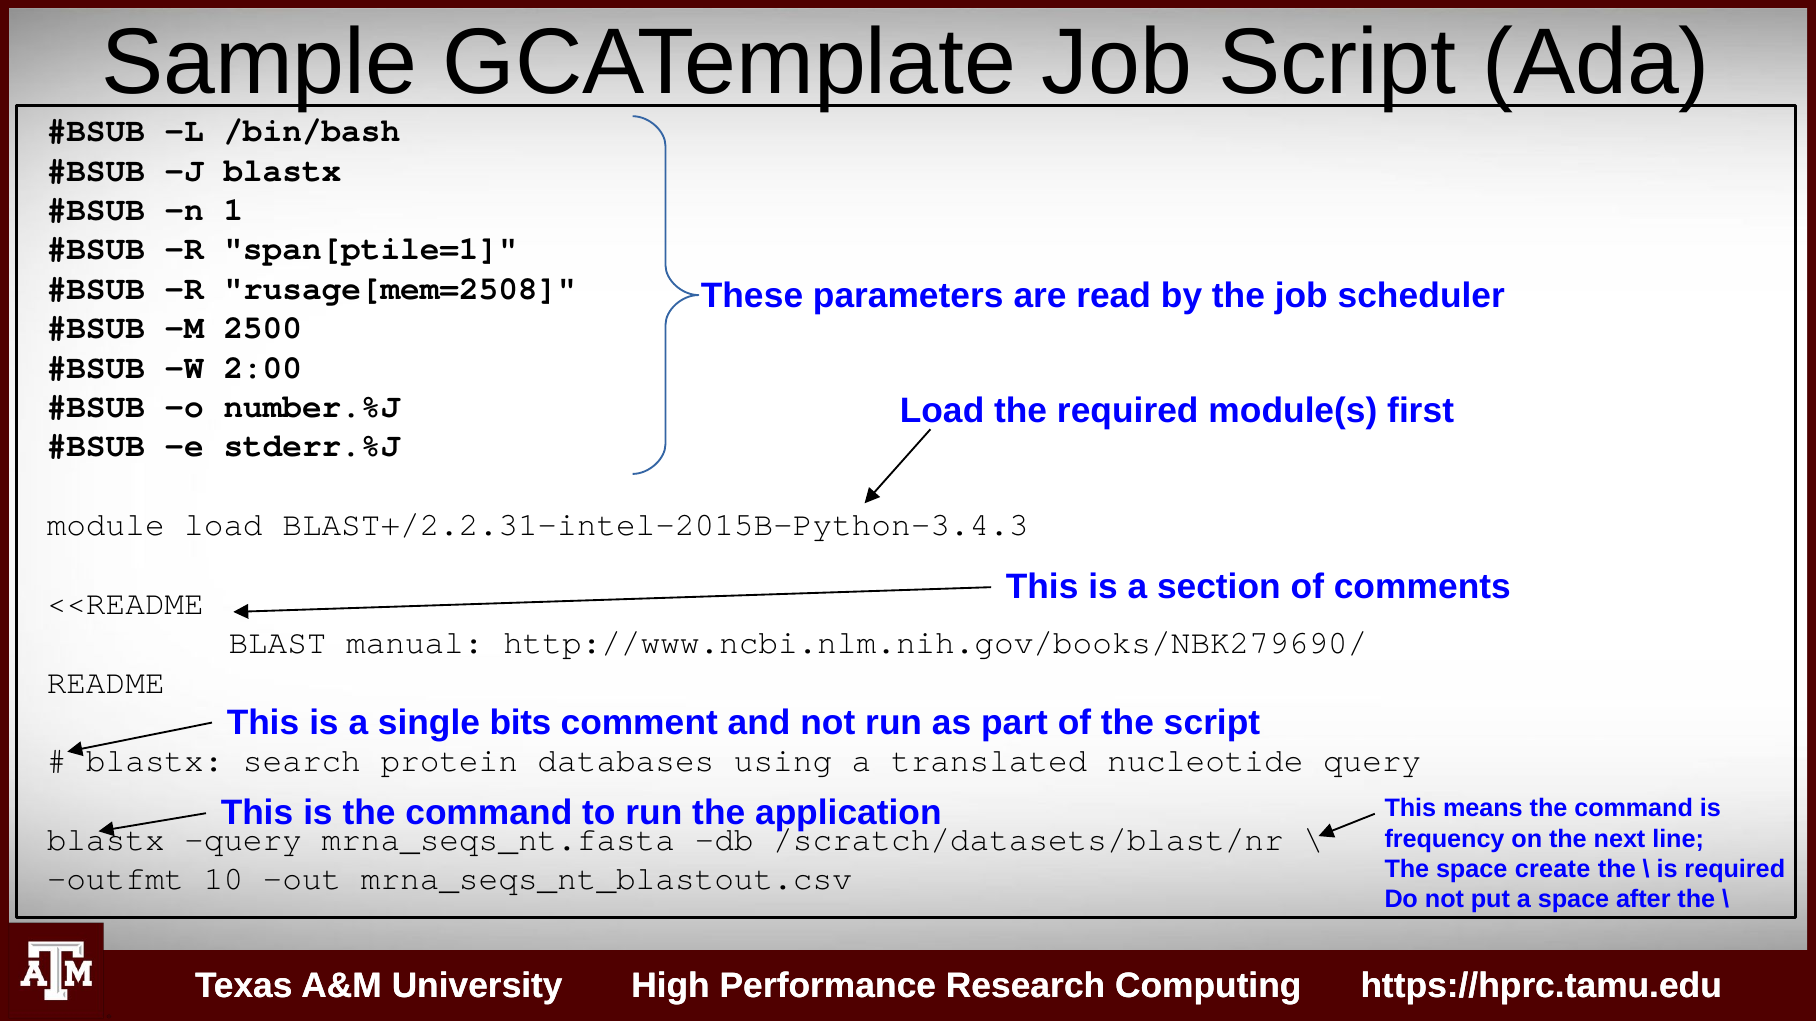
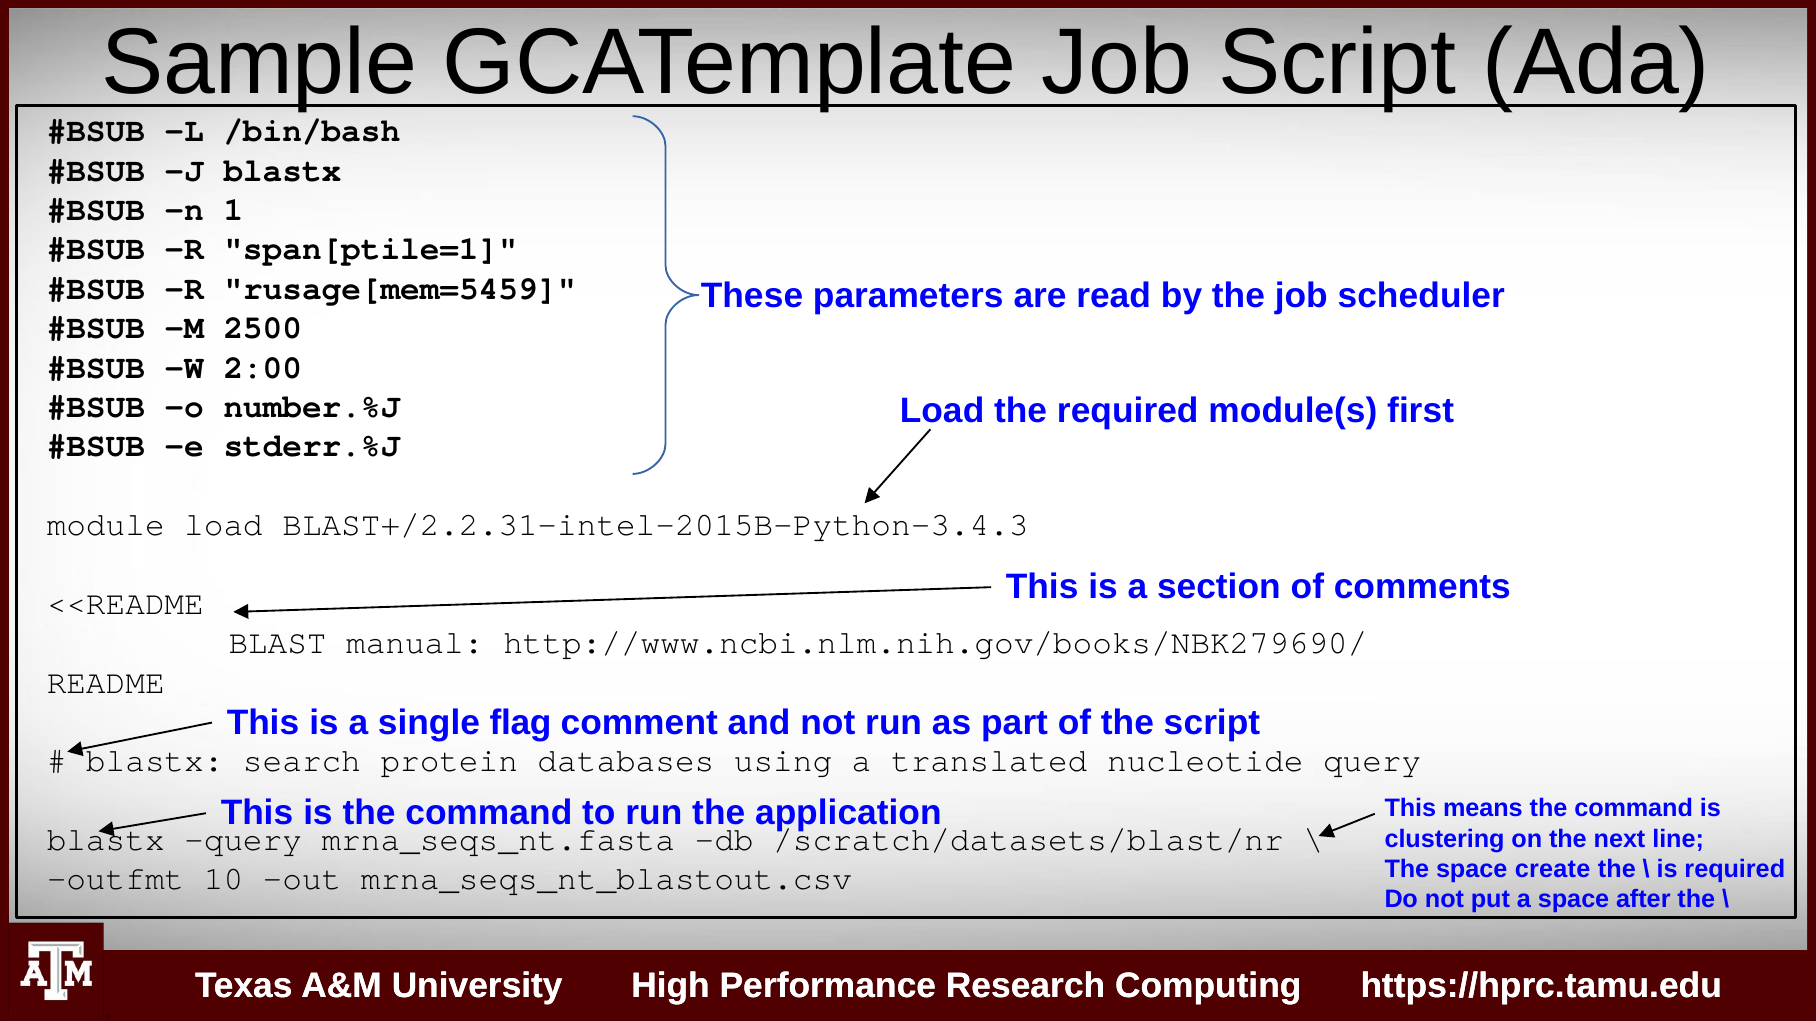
rusage[mem=2508: rusage[mem=2508 -> rusage[mem=5459
bits: bits -> flag
frequency: frequency -> clustering
